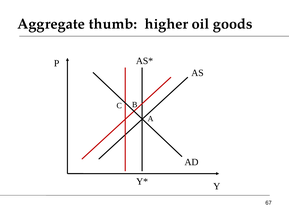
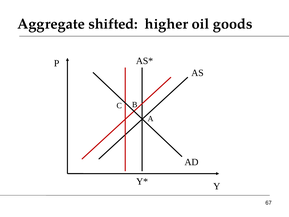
thumb: thumb -> shifted
